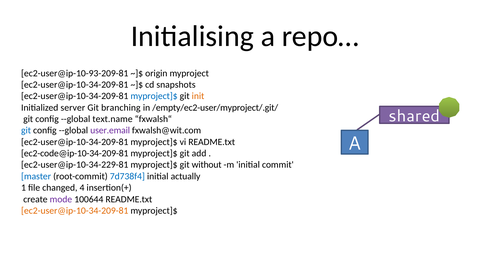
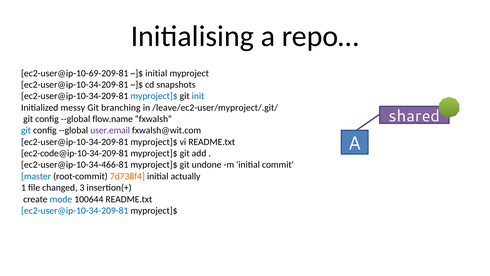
ec2-user@ip-10-93-209-81: ec2-user@ip-10-93-209-81 -> ec2-user@ip-10-69-209-81
origin at (156, 73): origin -> initial
init colour: orange -> blue
server: server -> messy
/empty/ec2-user/myproject/.git/: /empty/ec2-user/myproject/.git/ -> /leave/ec2-user/myproject/.git/
text.name: text.name -> flow.name
ec2-user@ip-10-34-229-81: ec2-user@ip-10-34-229-81 -> ec2-user@ip-10-34-466-81
without: without -> undone
7d738f4 colour: blue -> orange
4: 4 -> 3
mode colour: purple -> blue
ec2-user@ip-10-34-209-81 at (75, 210) colour: orange -> blue
